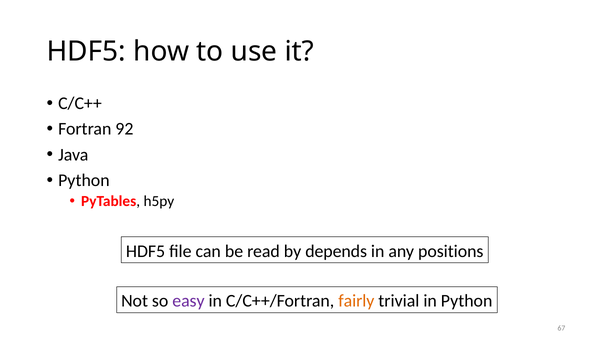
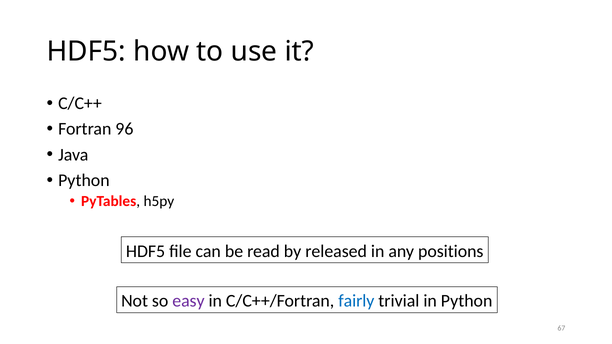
92: 92 -> 96
depends: depends -> released
fairly colour: orange -> blue
